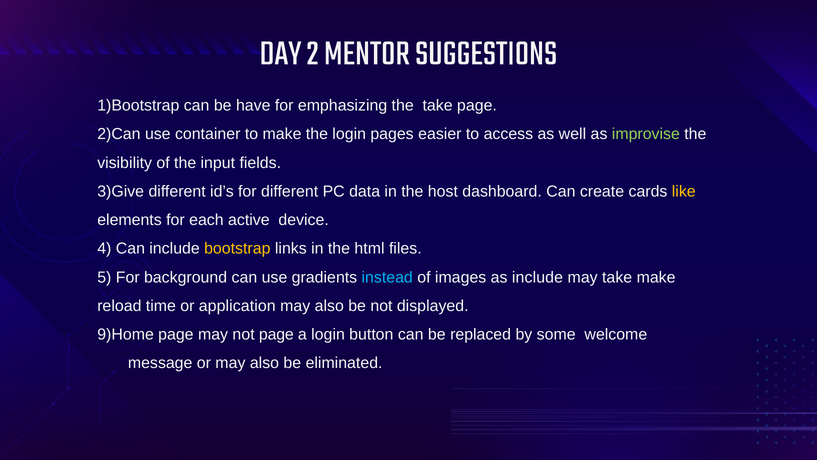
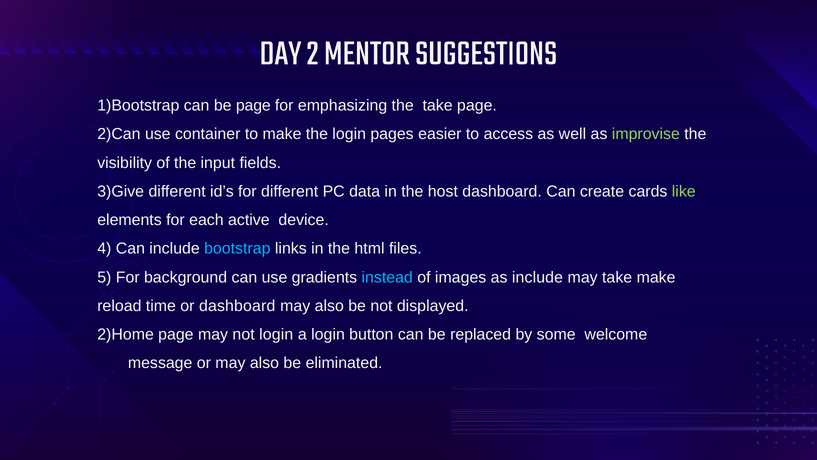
be have: have -> page
like colour: yellow -> light green
bootstrap colour: yellow -> light blue
or application: application -> dashboard
9)Home: 9)Home -> 2)Home
not page: page -> login
